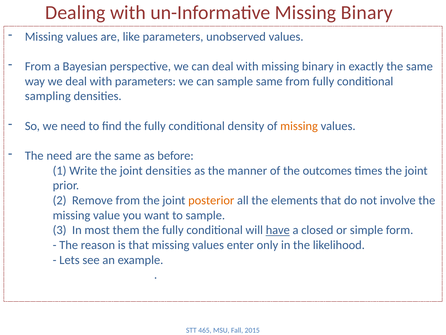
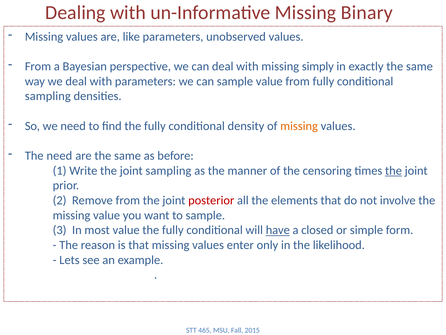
with missing binary: binary -> simply
sample same: same -> value
joint densities: densities -> sampling
outcomes: outcomes -> censoring
the at (393, 170) underline: none -> present
posterior colour: orange -> red
most them: them -> value
